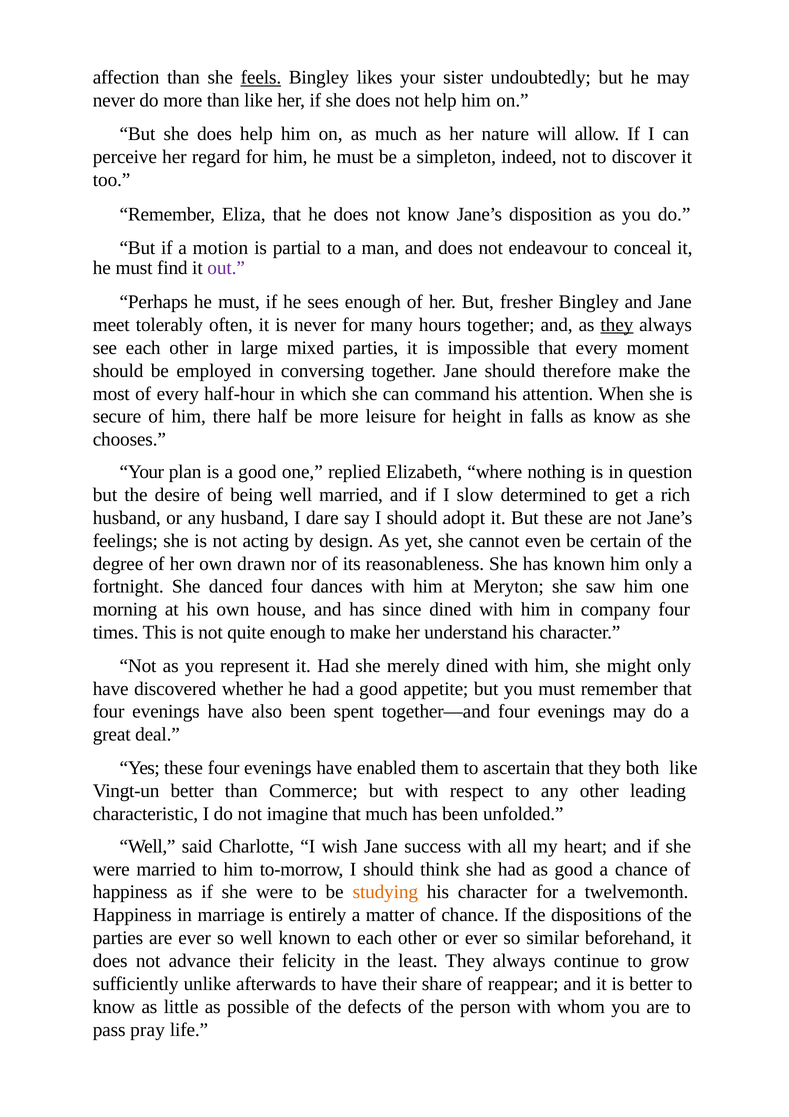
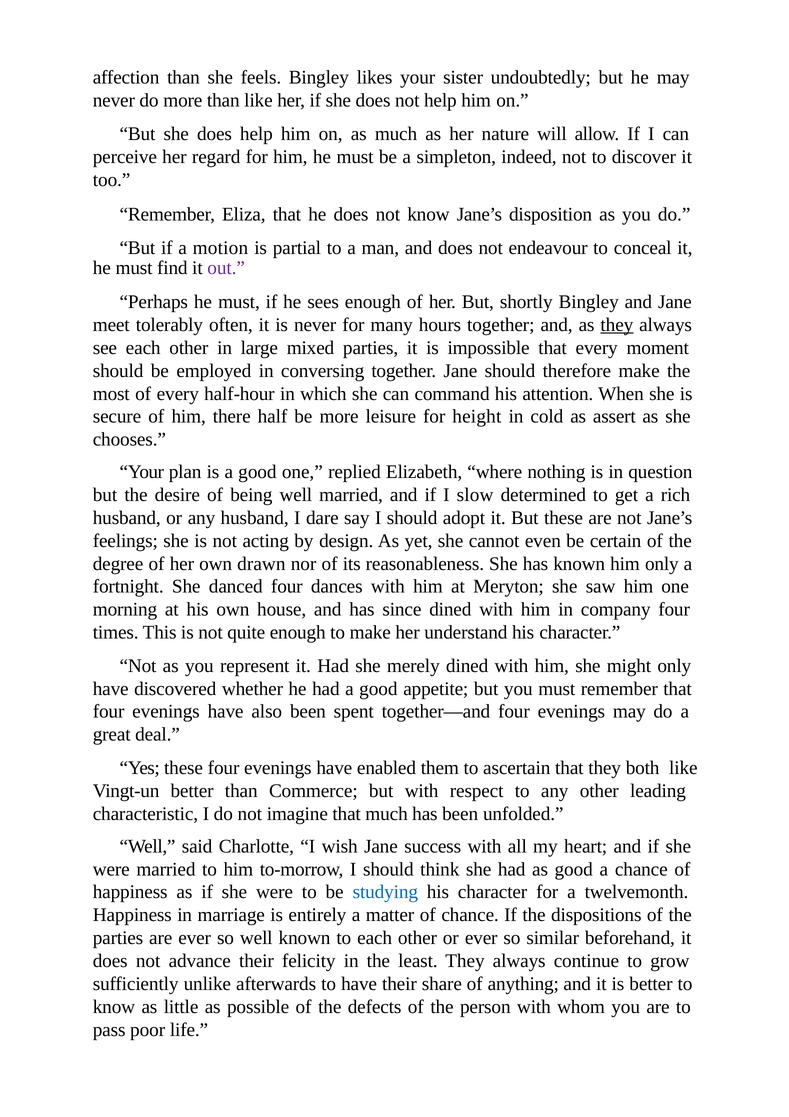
feels underline: present -> none
fresher: fresher -> shortly
falls: falls -> cold
as know: know -> assert
studying colour: orange -> blue
reappear: reappear -> anything
pray: pray -> poor
